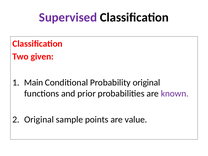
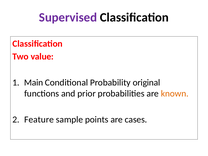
given: given -> value
known colour: purple -> orange
Original at (39, 119): Original -> Feature
value: value -> cases
